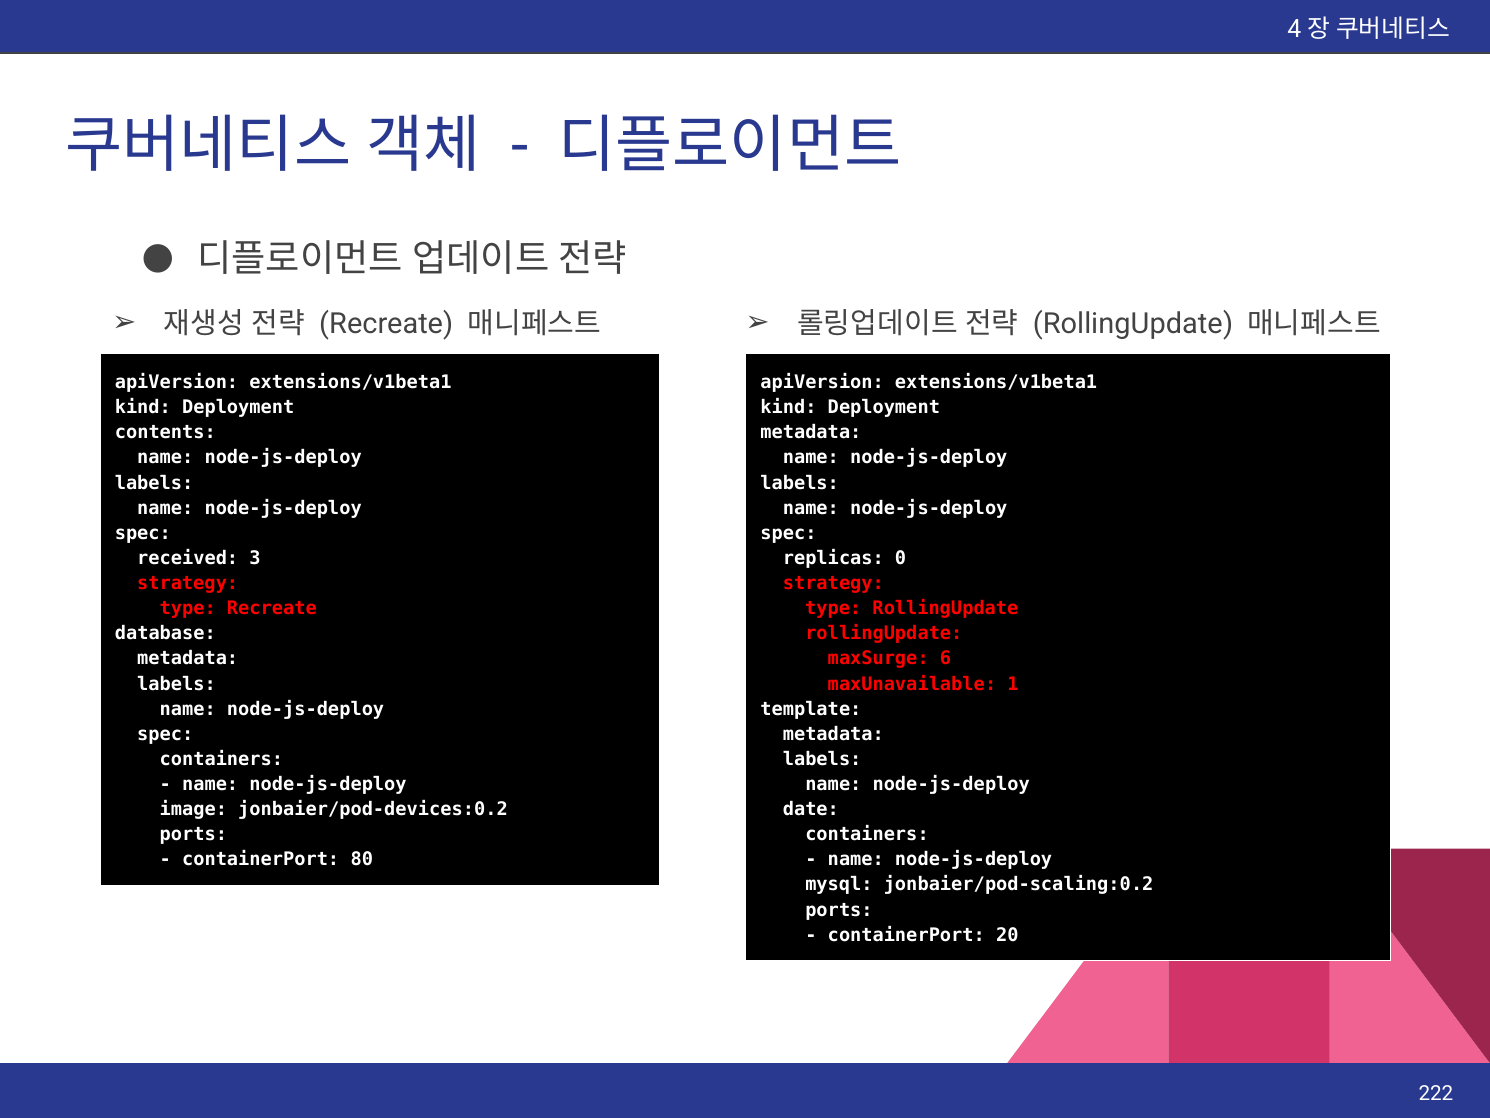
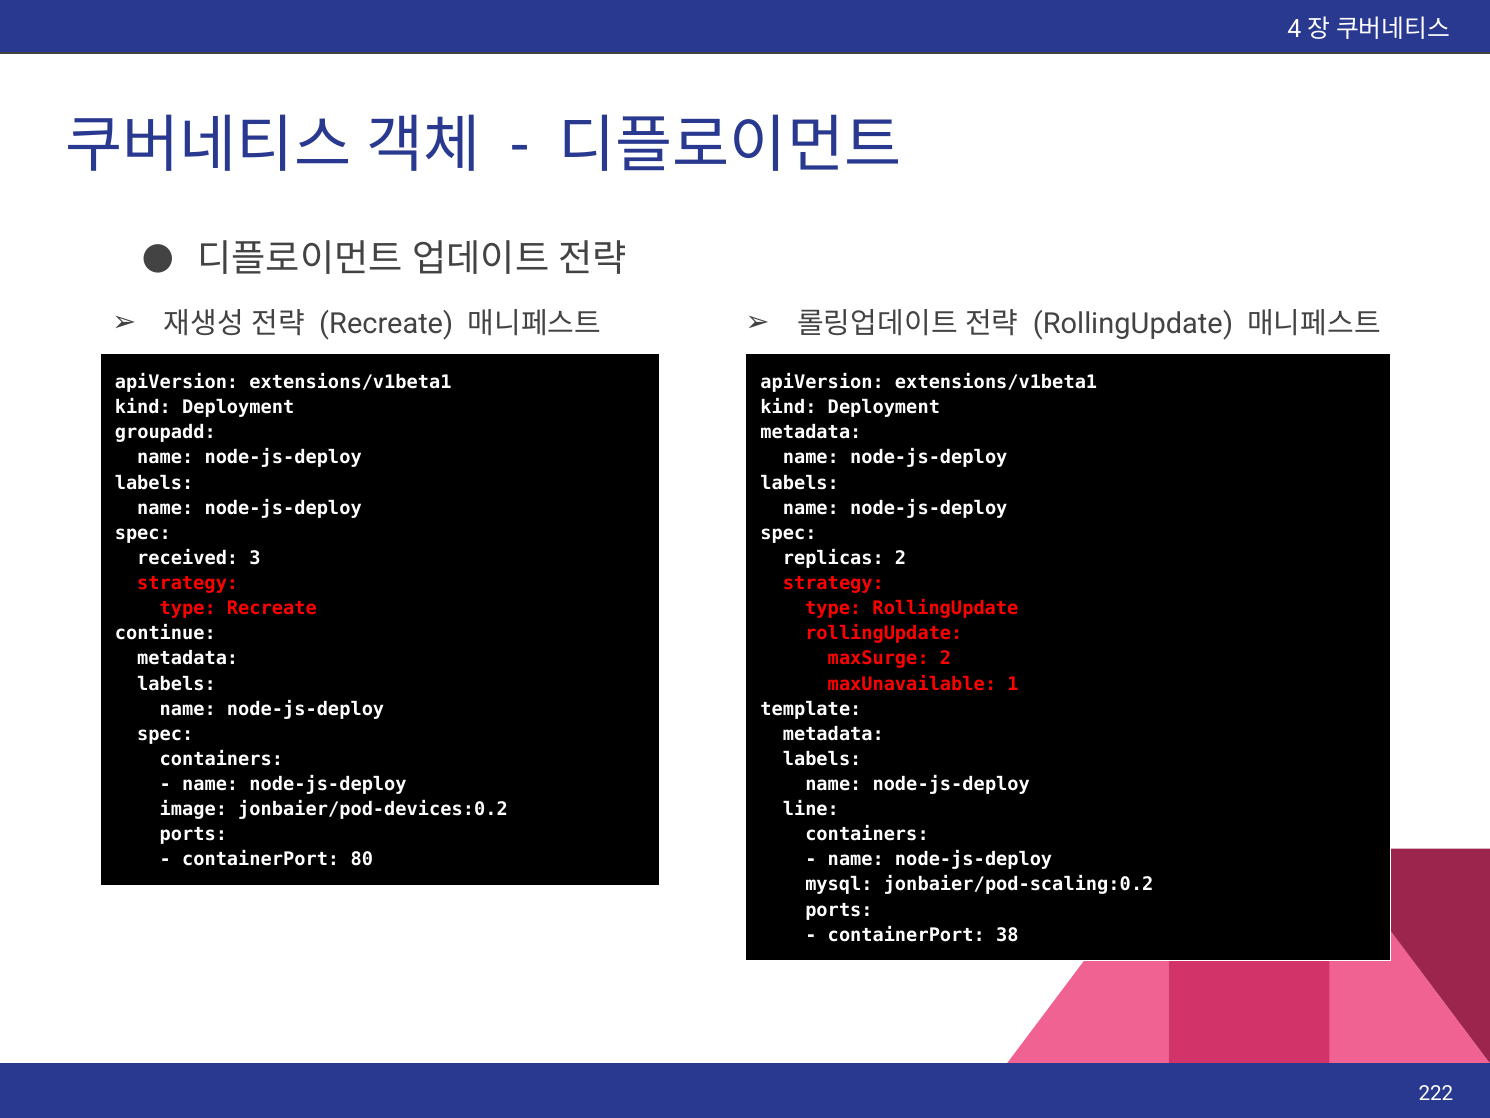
contents: contents -> groupadd
replicas 0: 0 -> 2
database: database -> continue
maxSurge 6: 6 -> 2
date: date -> line
20: 20 -> 38
